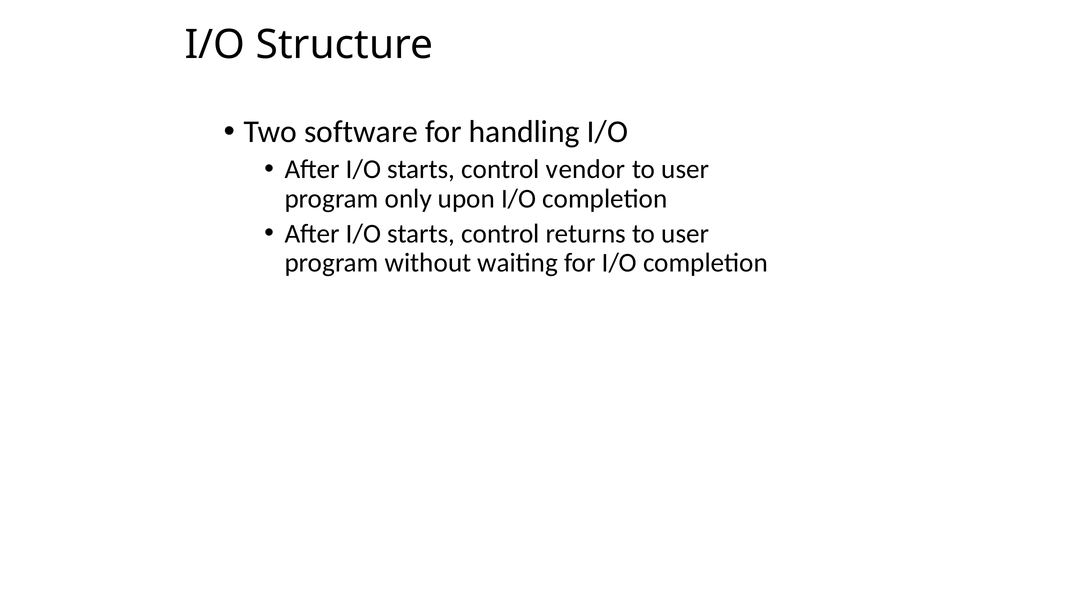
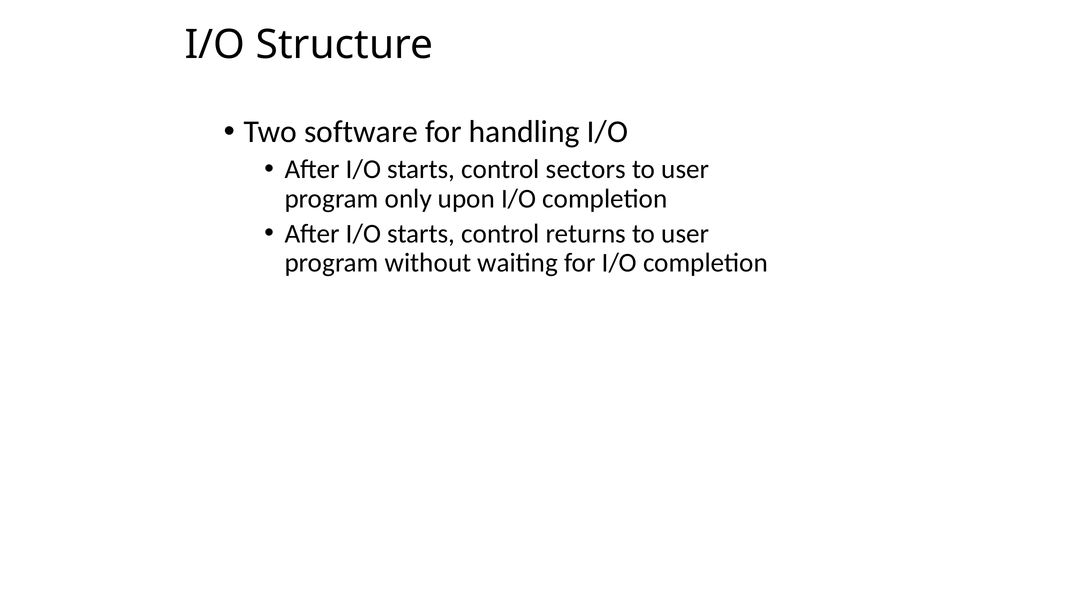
vendor: vendor -> sectors
